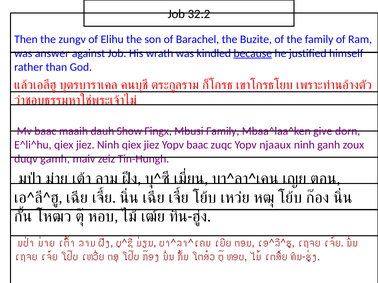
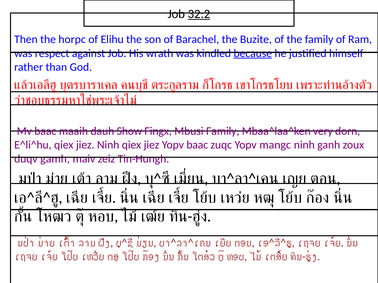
32:2 underline: none -> present
zungv: zungv -> horpc
answer: answer -> respect
give: give -> very
njaaux: njaaux -> mangc
